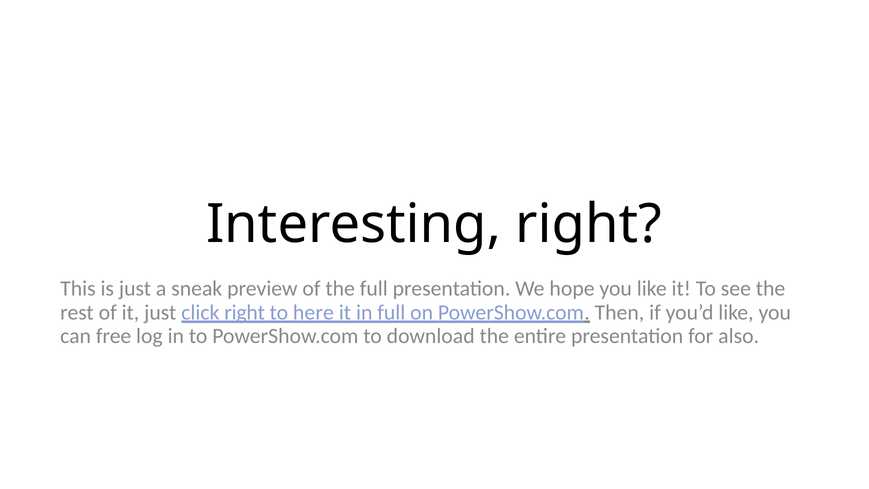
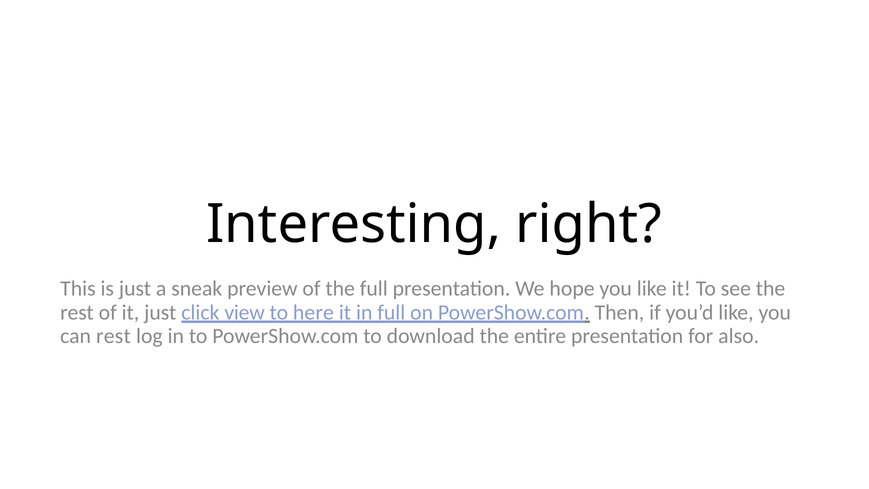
click right: right -> view
can free: free -> rest
